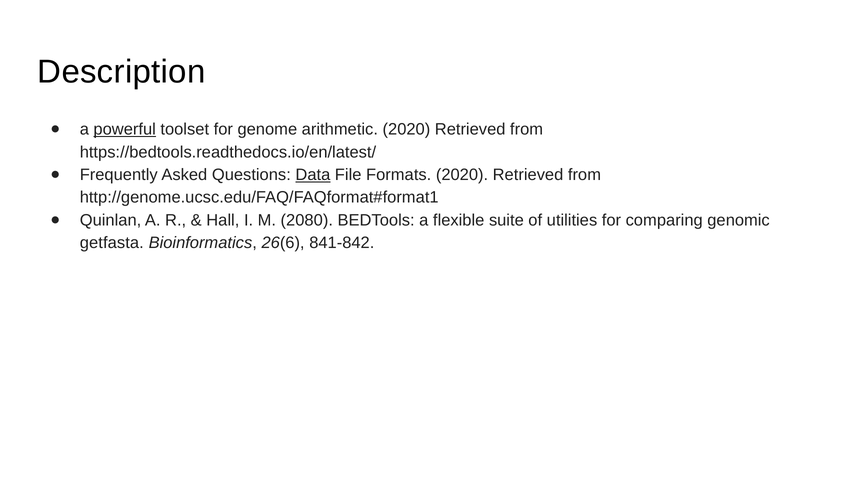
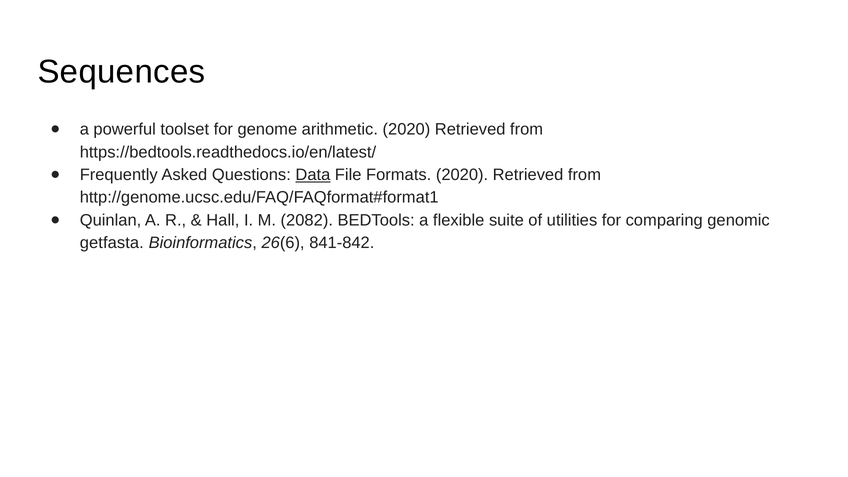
Description: Description -> Sequences
powerful underline: present -> none
2080: 2080 -> 2082
